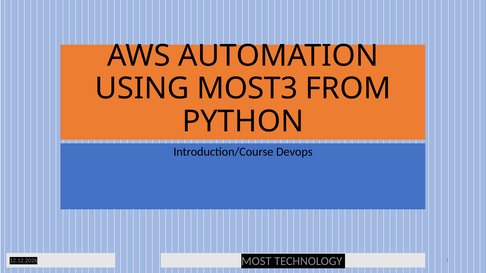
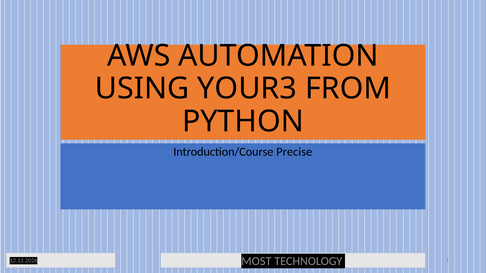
MOST3: MOST3 -> YOUR3
Devops: Devops -> Precise
